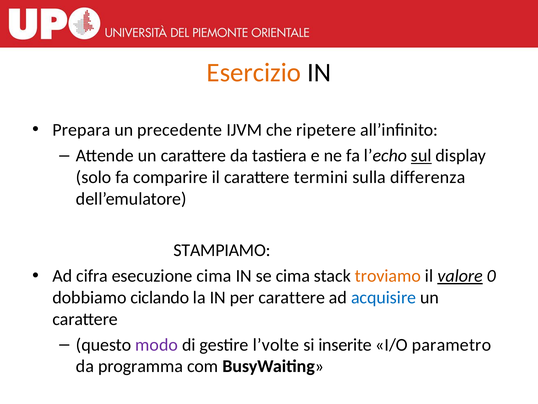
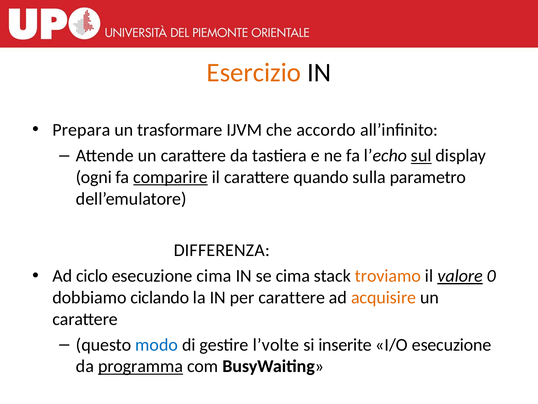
precedente: precedente -> trasformare
ripetere: ripetere -> accordo
solo: solo -> ogni
comparire underline: none -> present
termini: termini -> quando
differenza: differenza -> parametro
STAMPIAMO: STAMPIAMO -> DIFFERENZA
cifra: cifra -> ciclo
acquisire colour: blue -> orange
modo colour: purple -> blue
I/O parametro: parametro -> esecuzione
programma underline: none -> present
